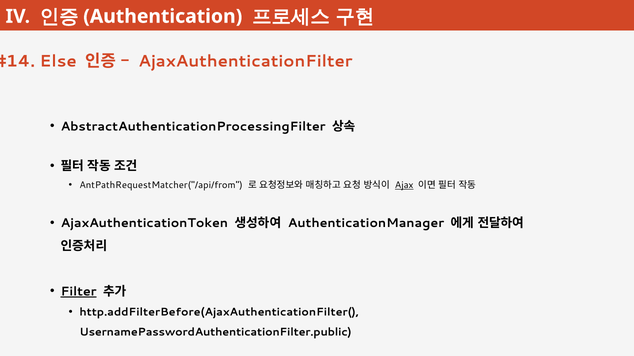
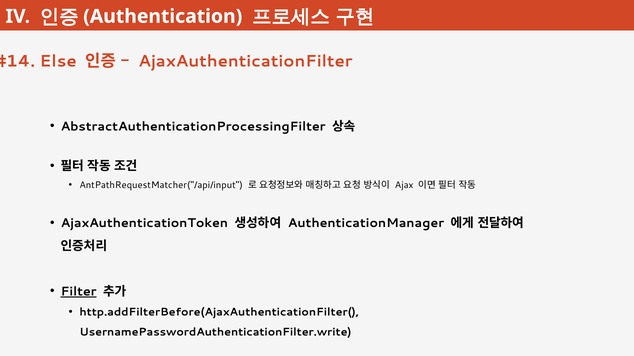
AntPathRequestMatcher("/api/from: AntPathRequestMatcher("/api/from -> AntPathRequestMatcher("/api/input
Ajax underline: present -> none
UsernamePasswordAuthenticationFilter.public: UsernamePasswordAuthenticationFilter.public -> UsernamePasswordAuthenticationFilter.write
